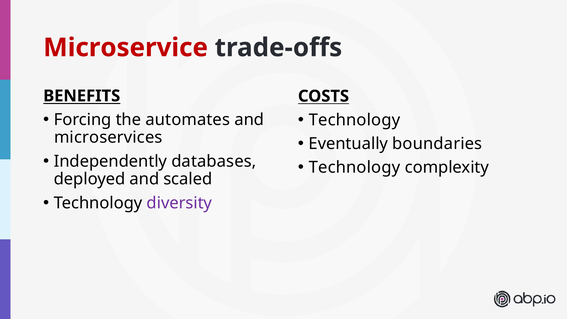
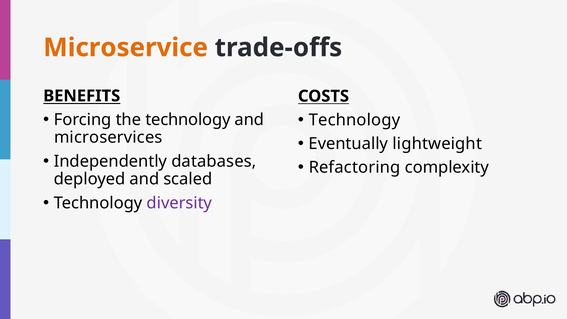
Microservice colour: red -> orange
the automates: automates -> technology
boundaries: boundaries -> lightweight
Technology at (355, 167): Technology -> Refactoring
